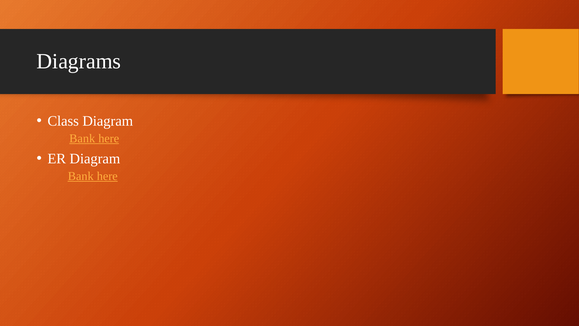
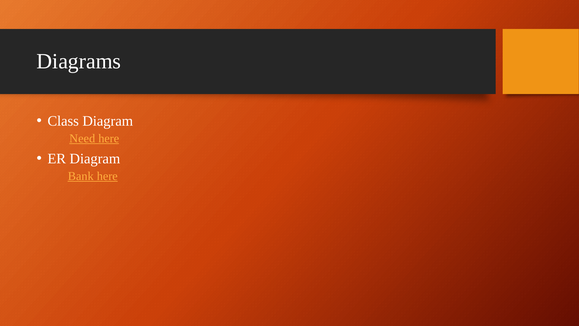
Bank at (82, 138): Bank -> Need
